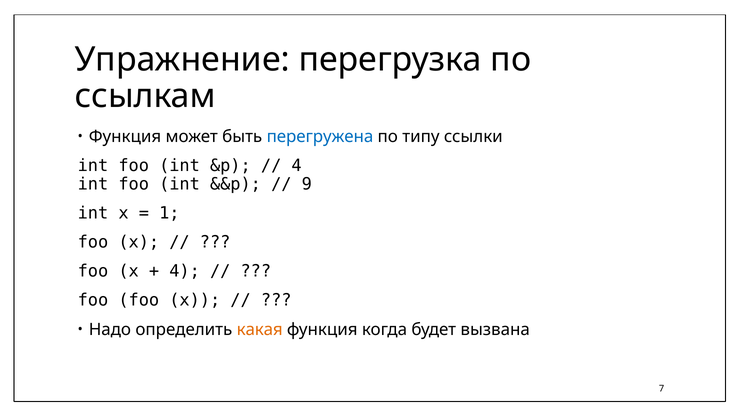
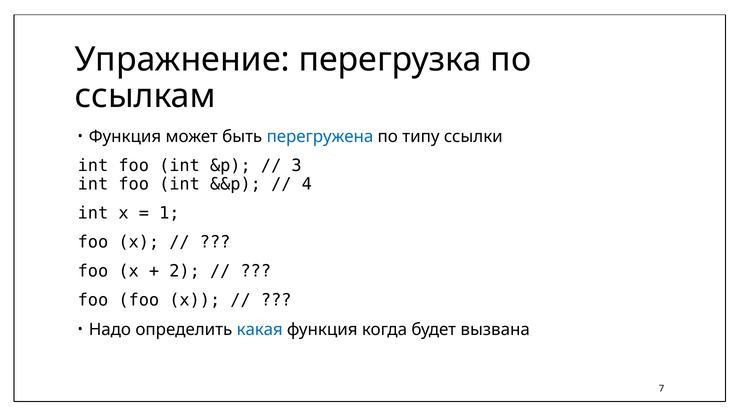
4 at (297, 166): 4 -> 3
9: 9 -> 4
4 at (185, 271): 4 -> 2
какая colour: orange -> blue
